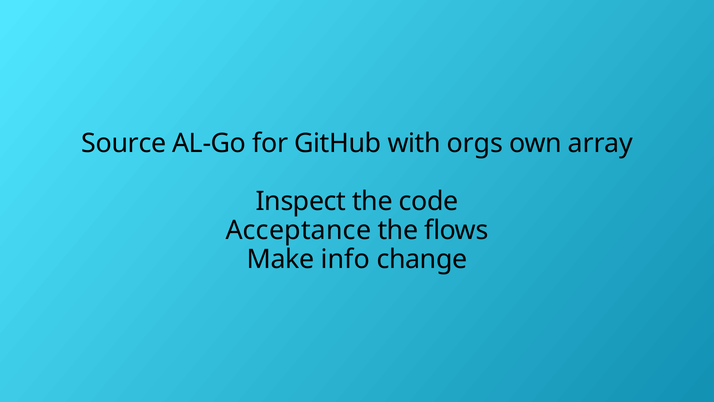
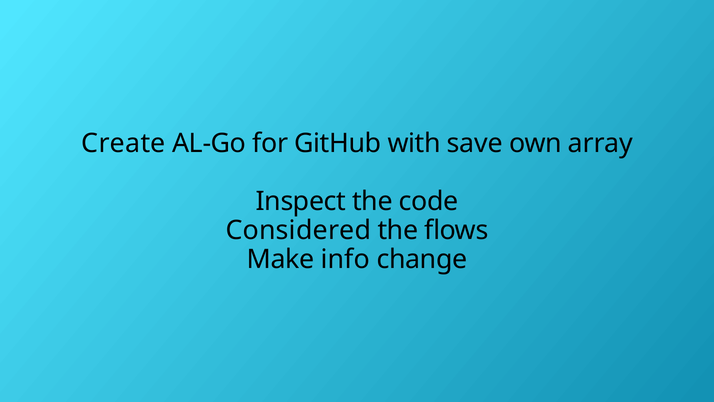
Source: Source -> Create
orgs: orgs -> save
Acceptance: Acceptance -> Considered
